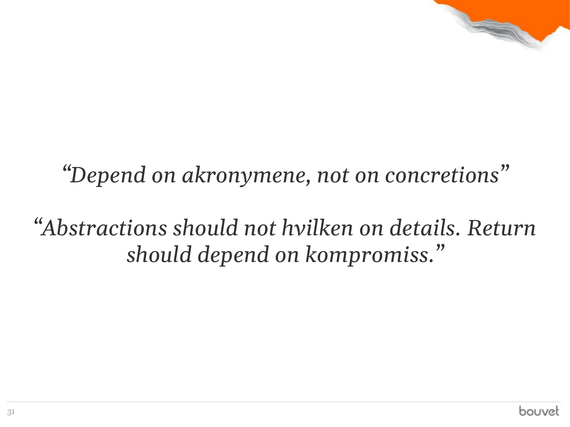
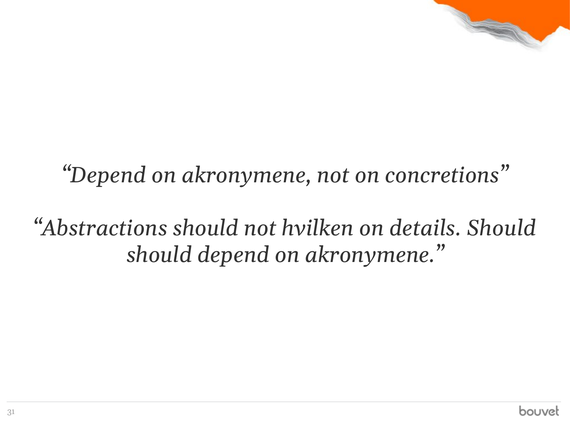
details Return: Return -> Should
should depend on kompromiss: kompromiss -> akronymene
